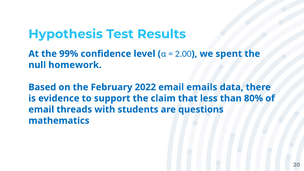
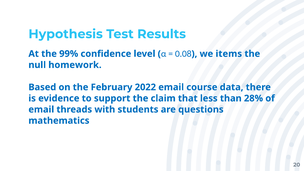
2.00: 2.00 -> 0.08
spent: spent -> items
emails: emails -> course
80%: 80% -> 28%
